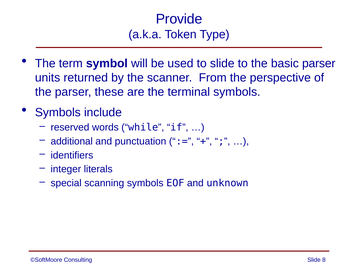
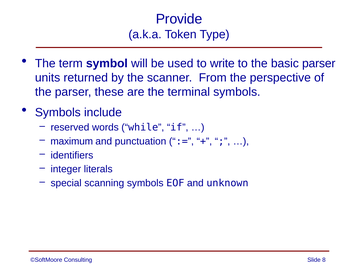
to slide: slide -> write
additional: additional -> maximum
